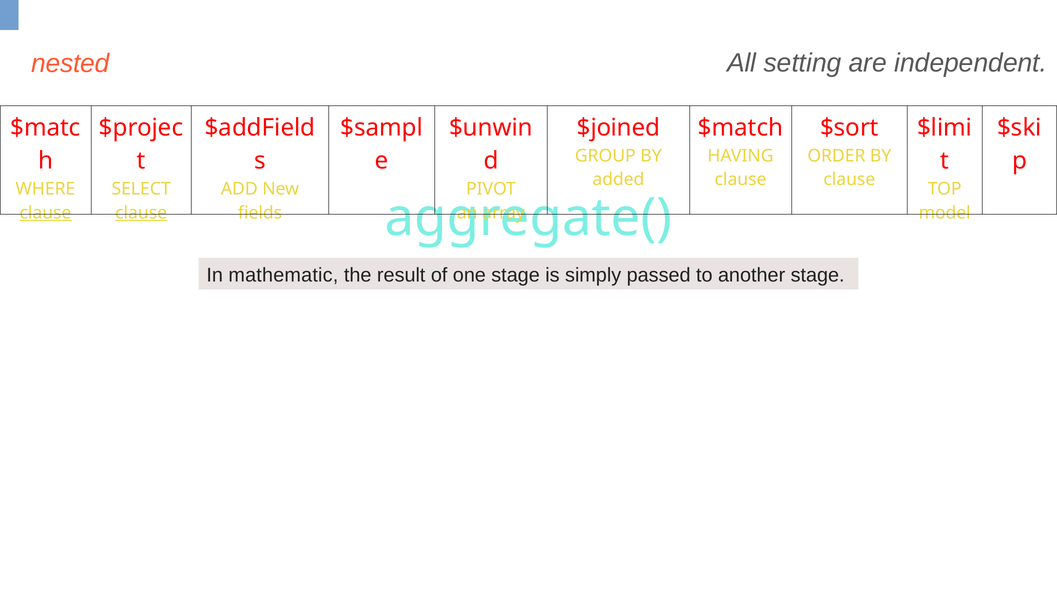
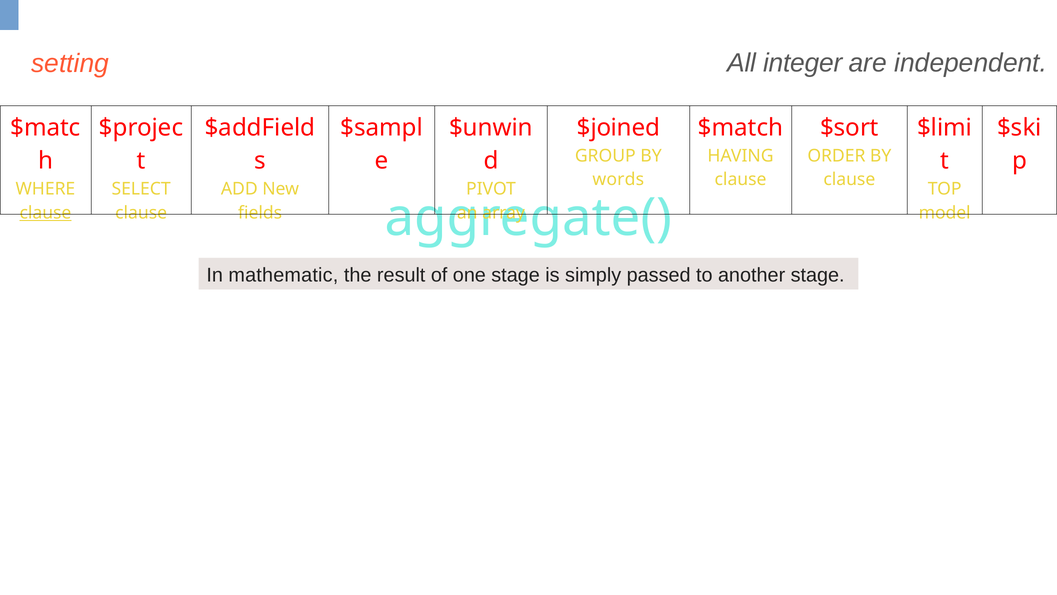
setting: setting -> integer
nested: nested -> setting
added: added -> words
clause at (141, 213) underline: present -> none
